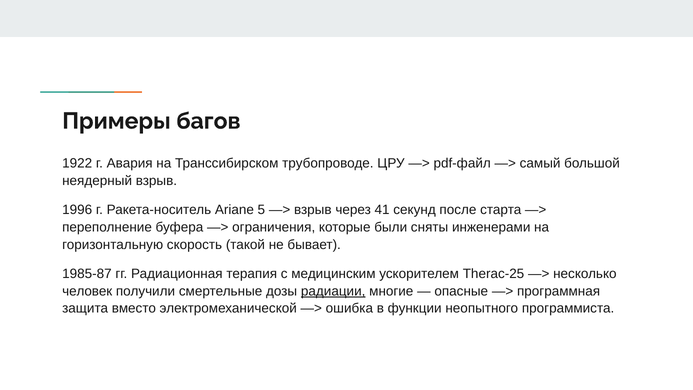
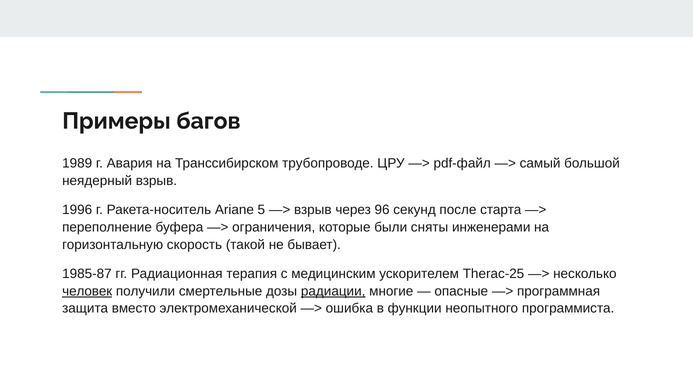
1922: 1922 -> 1989
41: 41 -> 96
человек underline: none -> present
